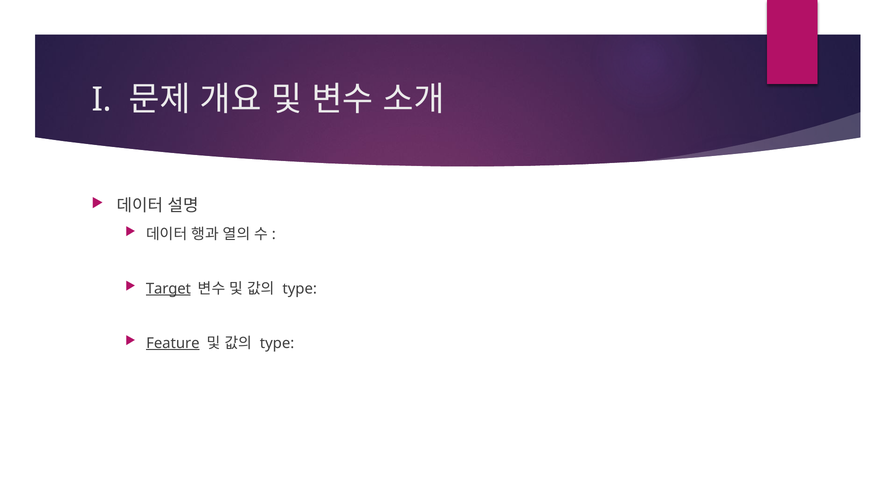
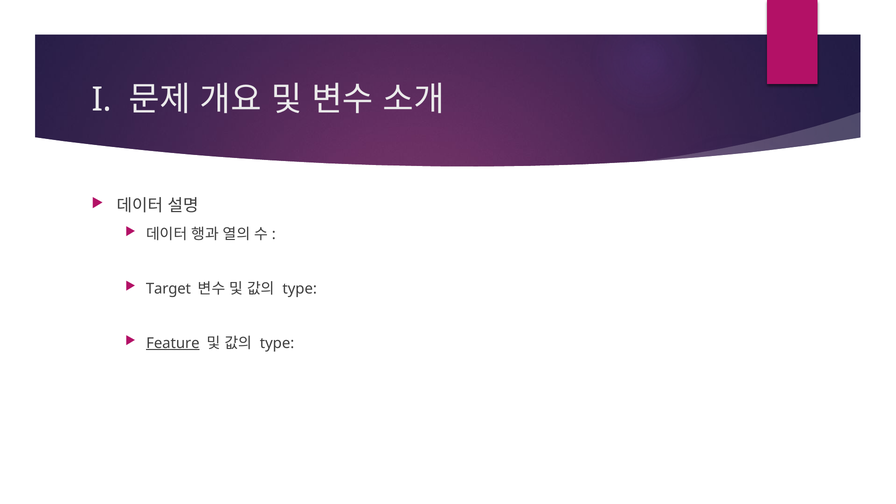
Target underline: present -> none
